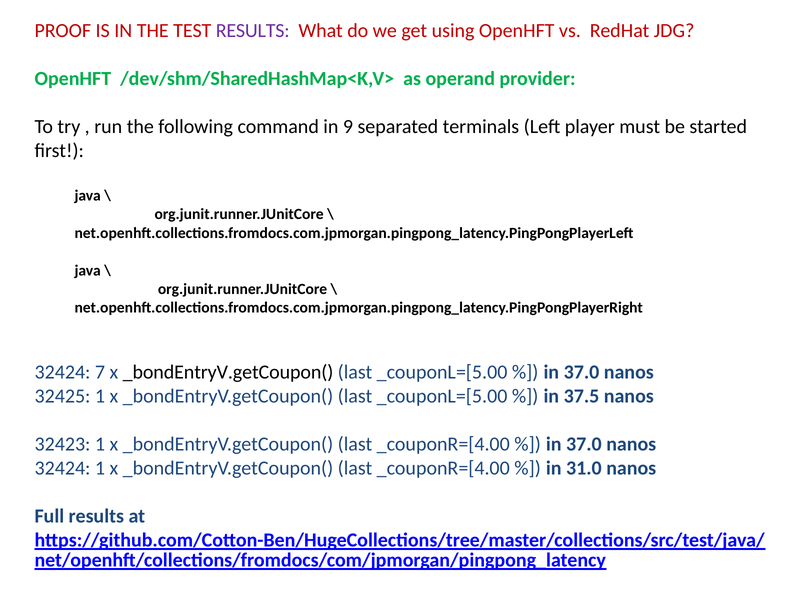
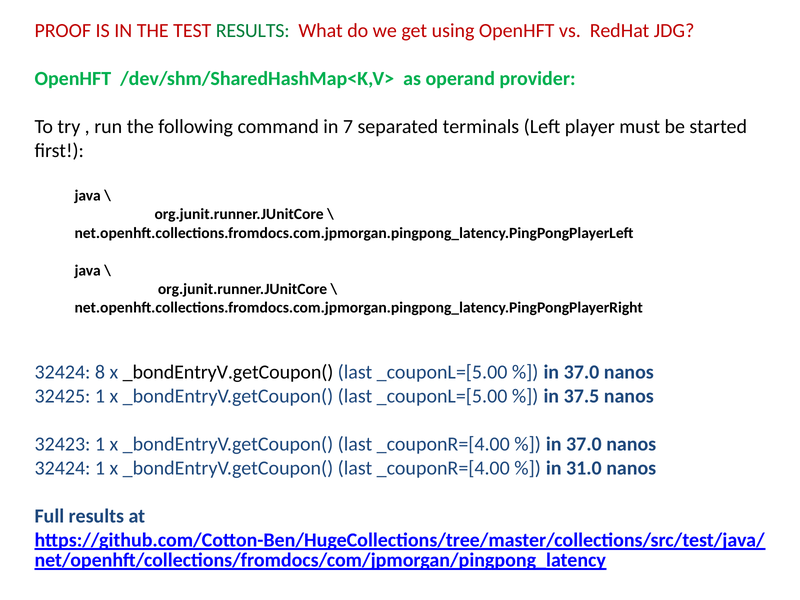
RESULTS at (253, 31) colour: purple -> green
9: 9 -> 7
7: 7 -> 8
